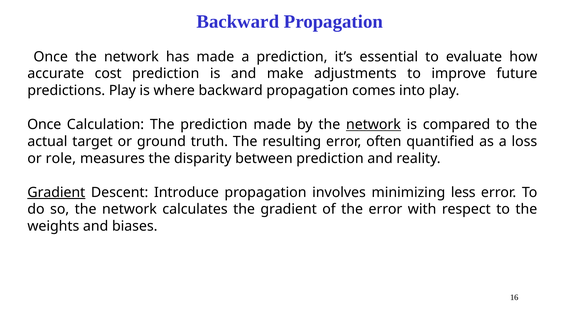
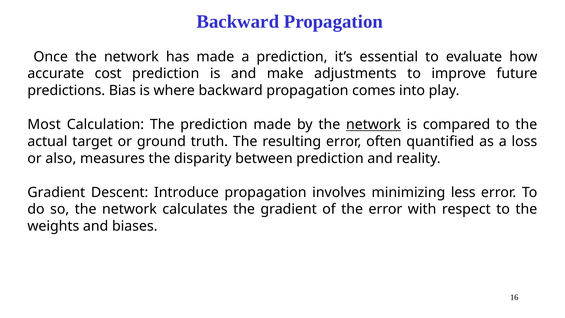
predictions Play: Play -> Bias
Once at (44, 124): Once -> Most
role: role -> also
Gradient at (56, 192) underline: present -> none
